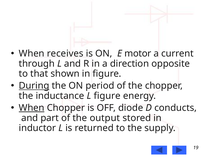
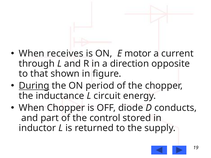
L figure: figure -> circuit
When at (32, 108) underline: present -> none
output: output -> control
